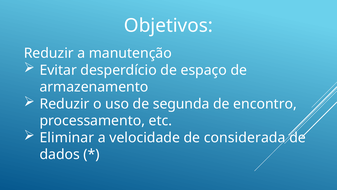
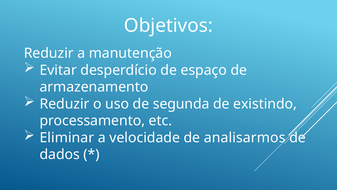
encontro: encontro -> existindo
considerada: considerada -> analisarmos
